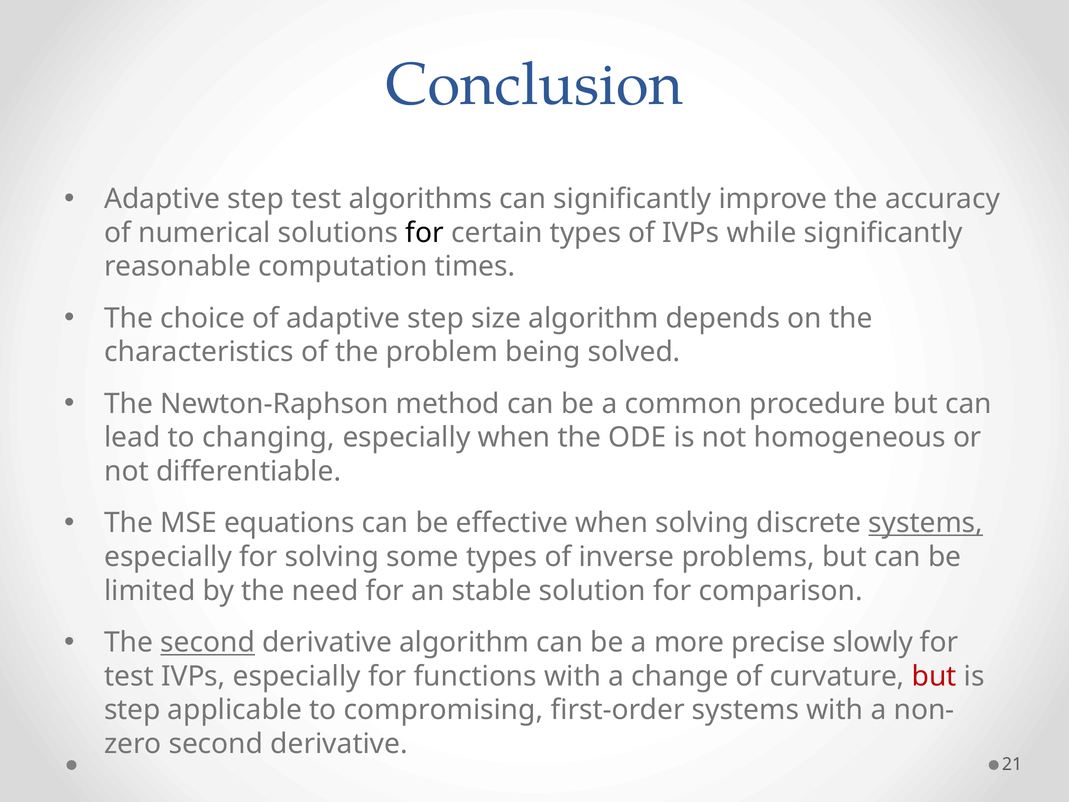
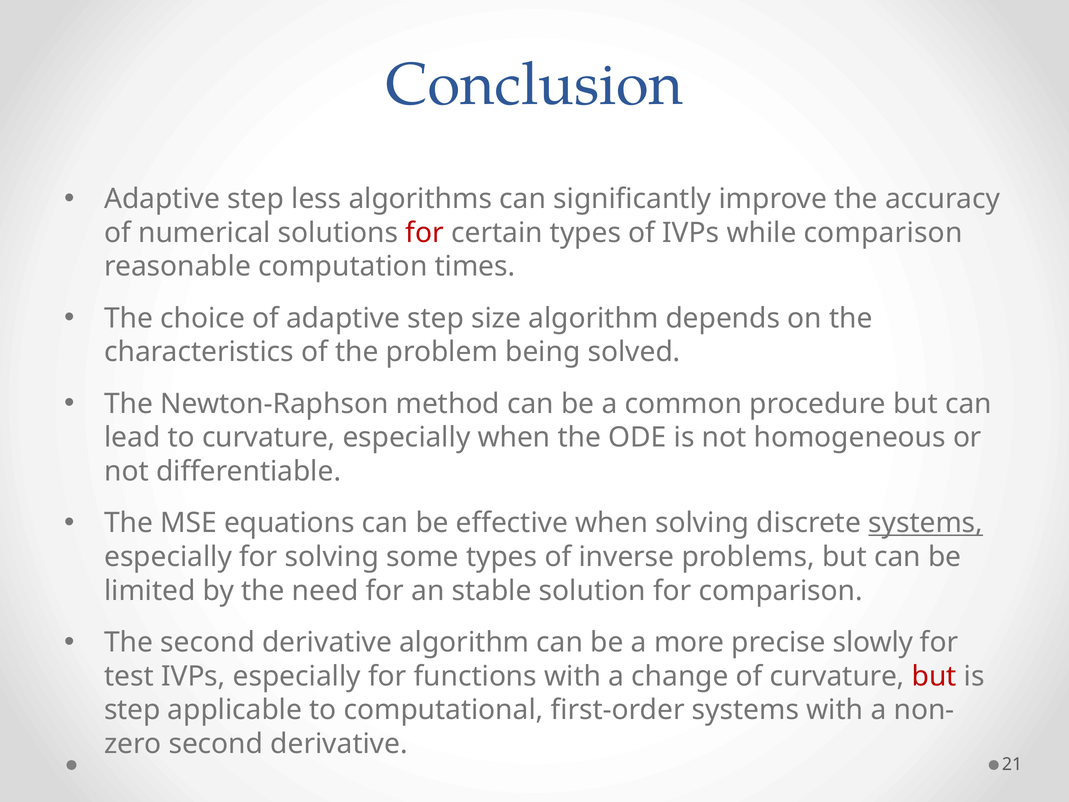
step test: test -> less
for at (425, 233) colour: black -> red
while significantly: significantly -> comparison
to changing: changing -> curvature
second at (208, 642) underline: present -> none
compromising: compromising -> computational
